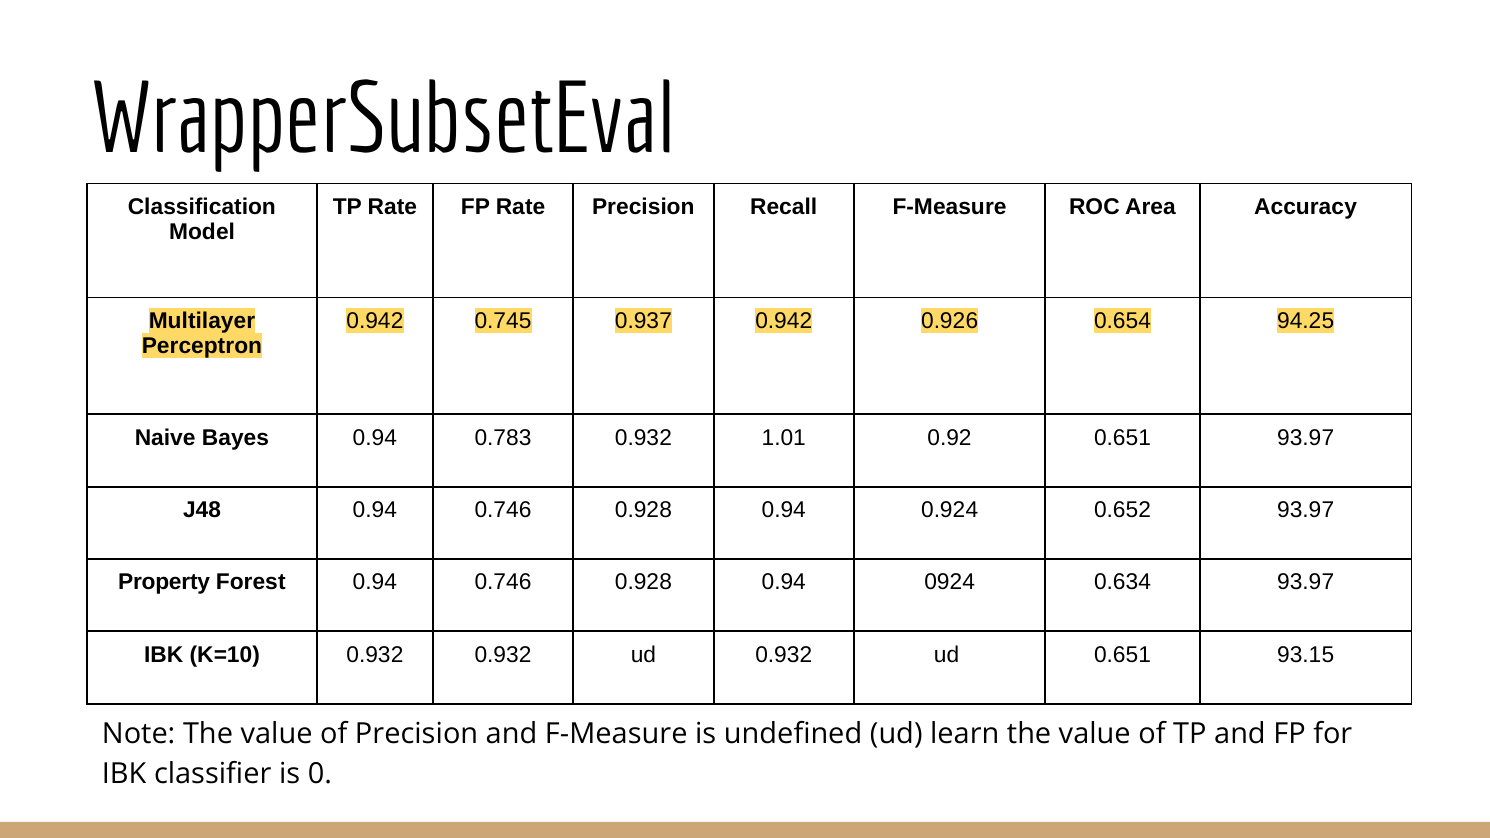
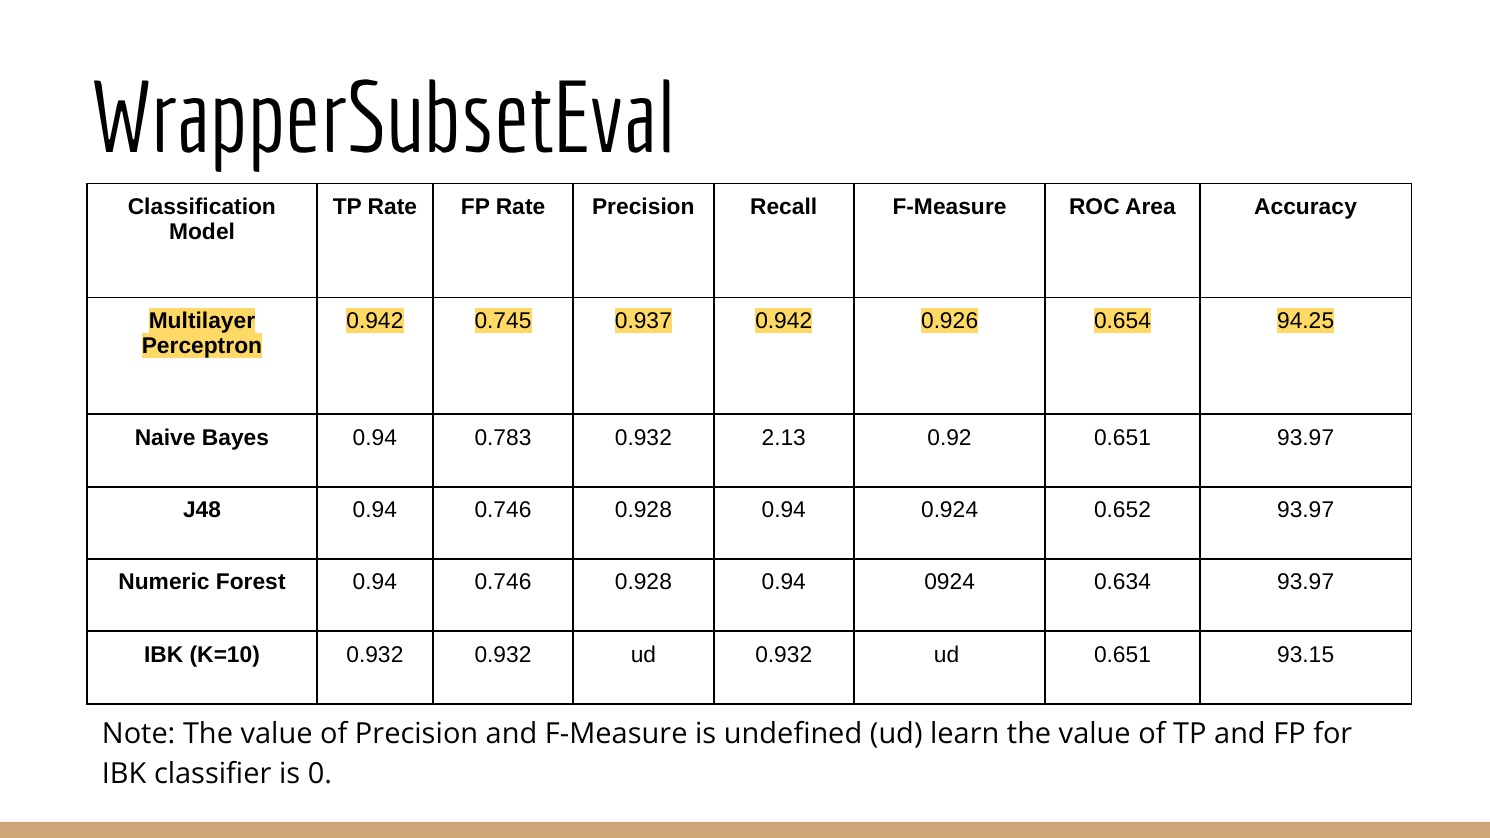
1.01: 1.01 -> 2.13
Property: Property -> Numeric
